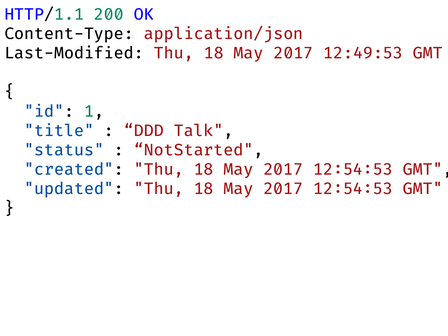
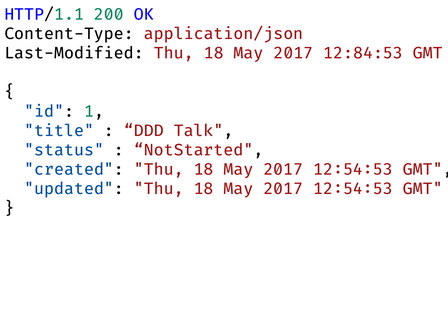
12:49:53: 12:49:53 -> 12:84:53
